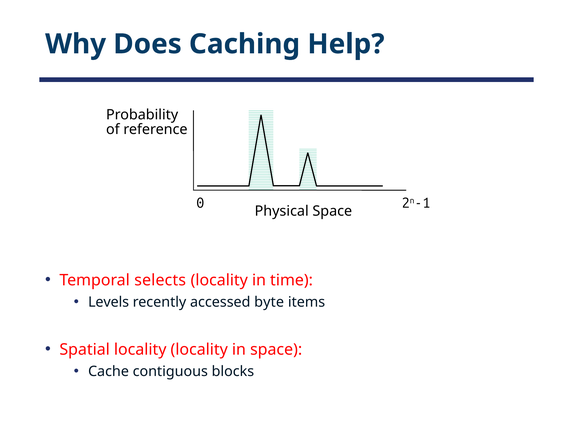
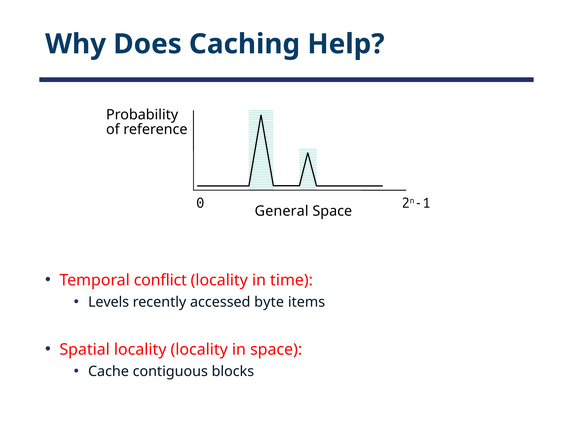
Physical: Physical -> General
selects: selects -> conflict
